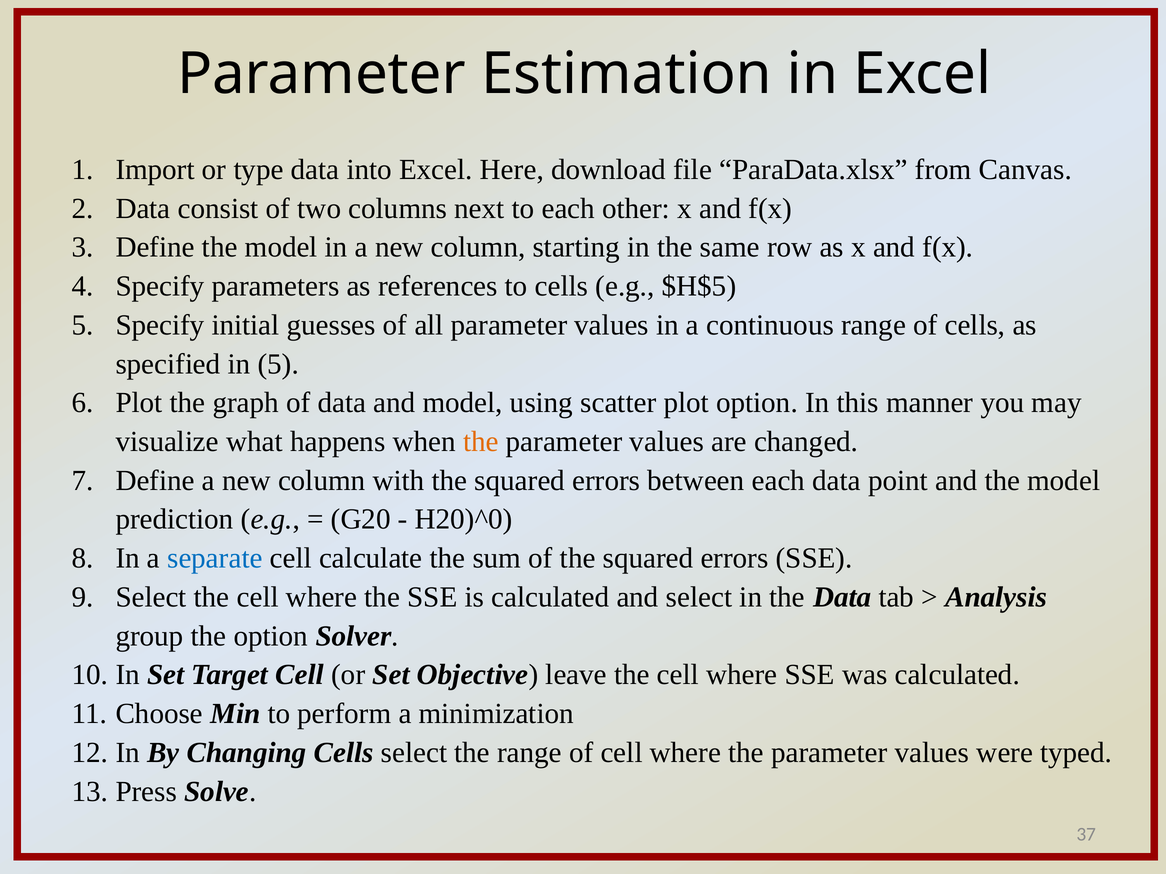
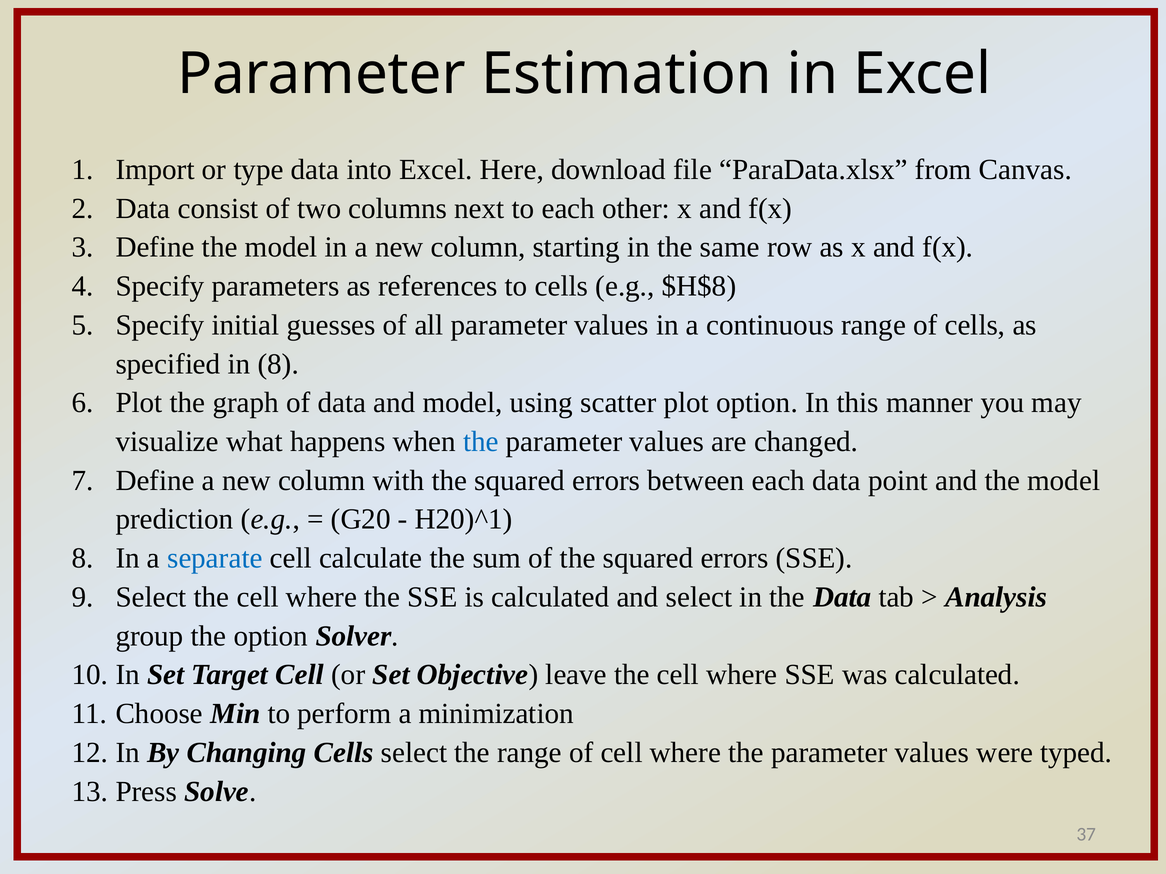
$H$5: $H$5 -> $H$8
in 5: 5 -> 8
the at (481, 442) colour: orange -> blue
H20)^0: H20)^0 -> H20)^1
